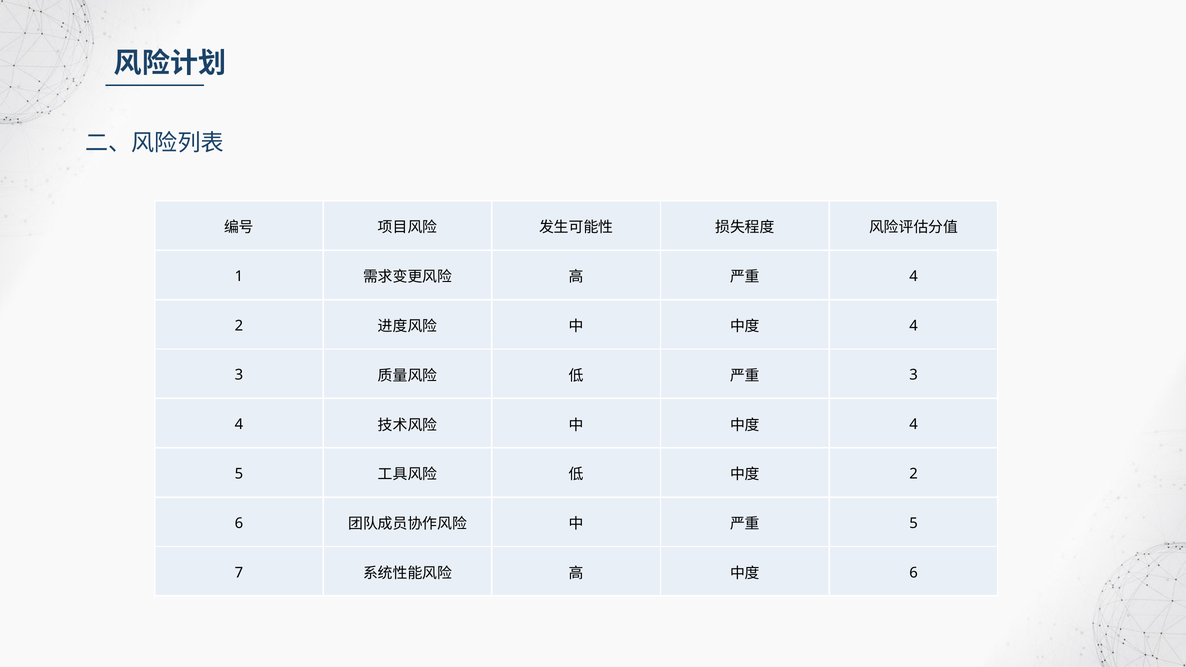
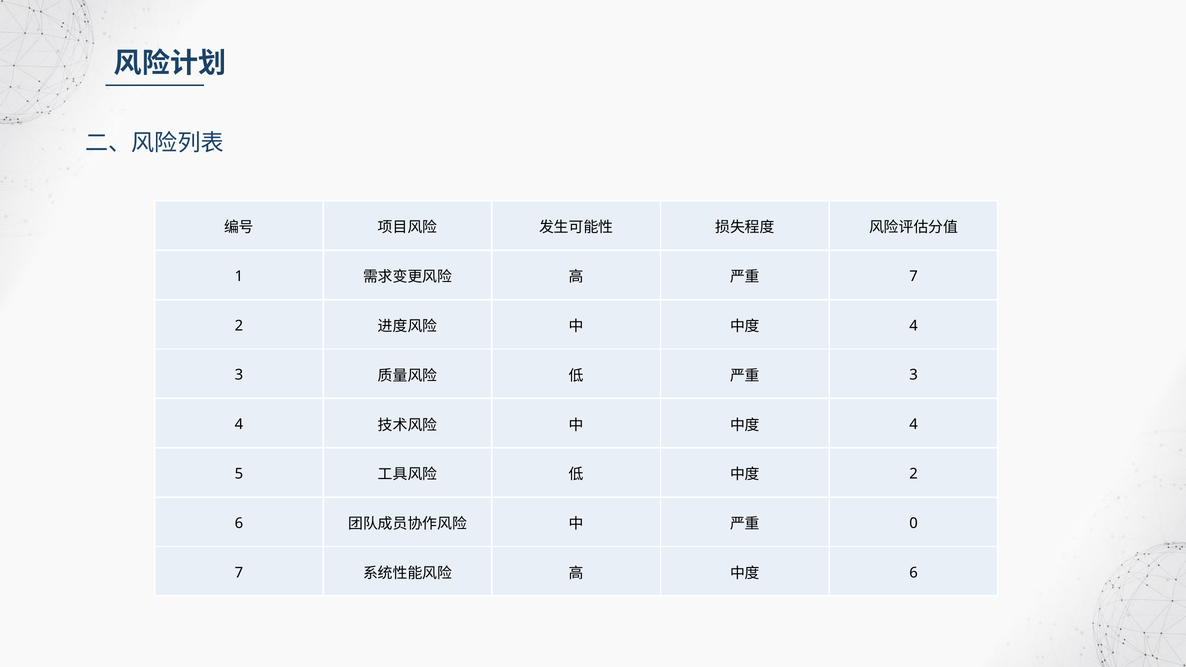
4 at (914, 276): 4 -> 7
5 at (914, 523): 5 -> 0
